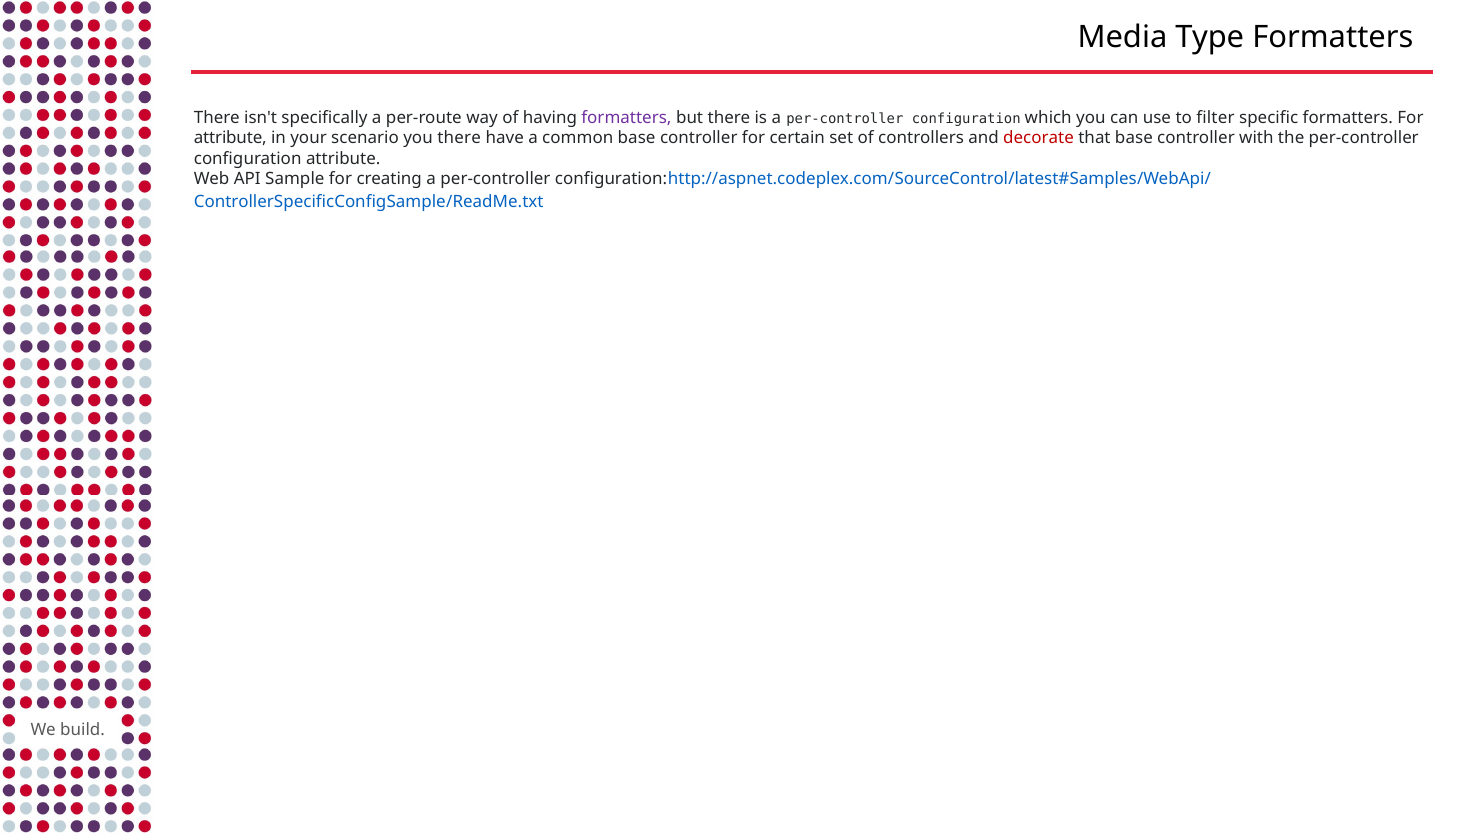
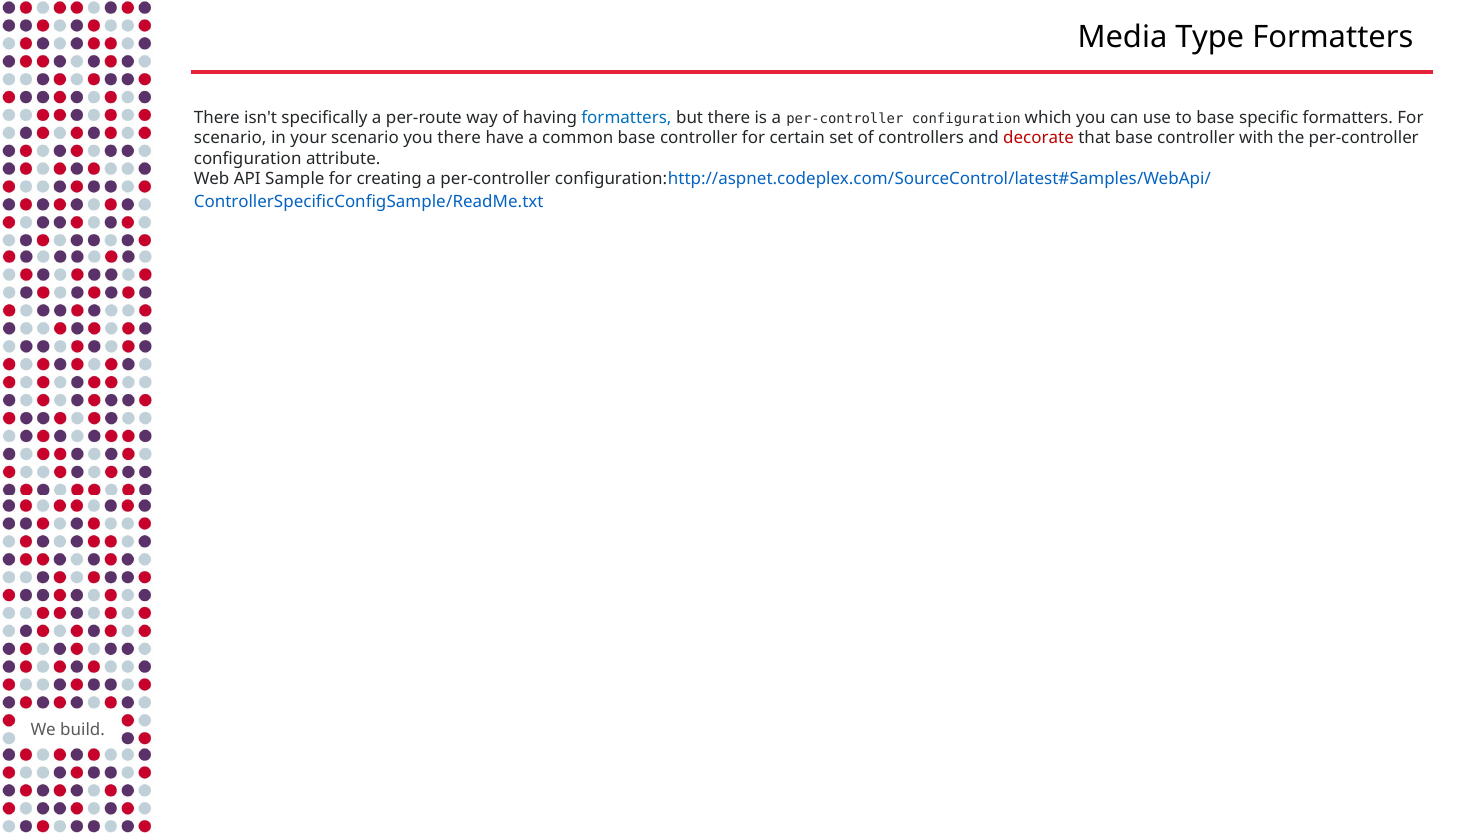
formatters at (626, 118) colour: purple -> blue
to filter: filter -> base
attribute at (230, 138): attribute -> scenario
